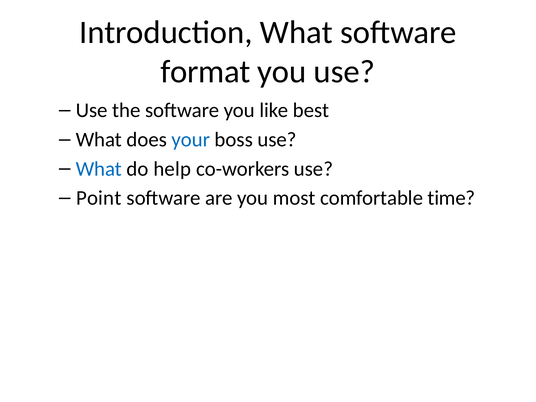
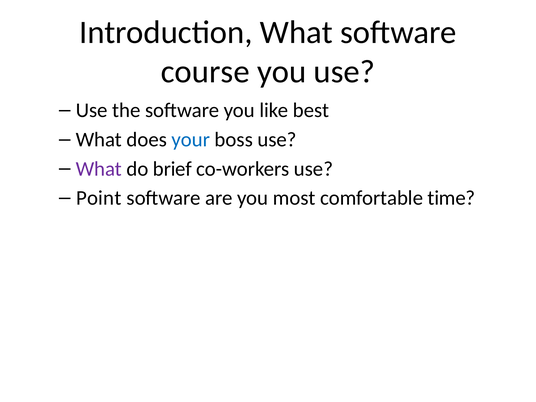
format: format -> course
What at (99, 169) colour: blue -> purple
help: help -> brief
